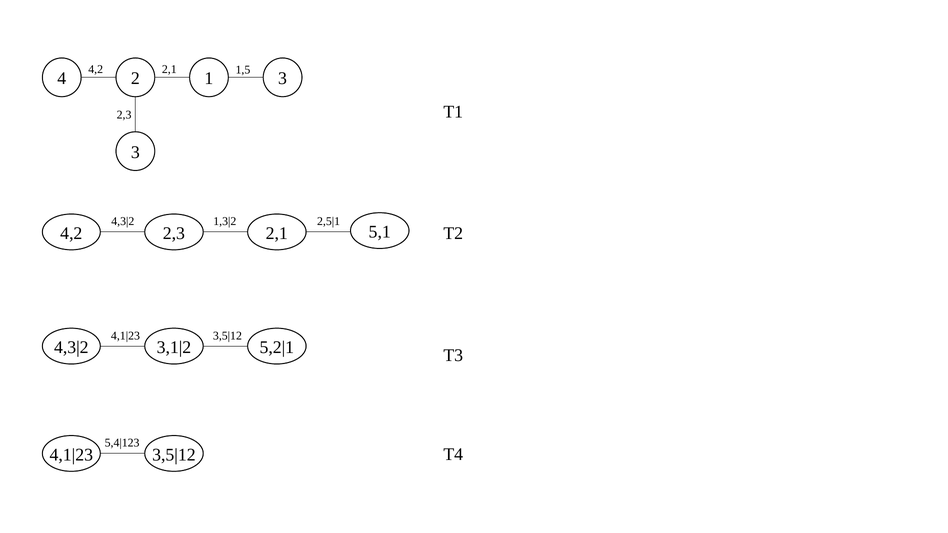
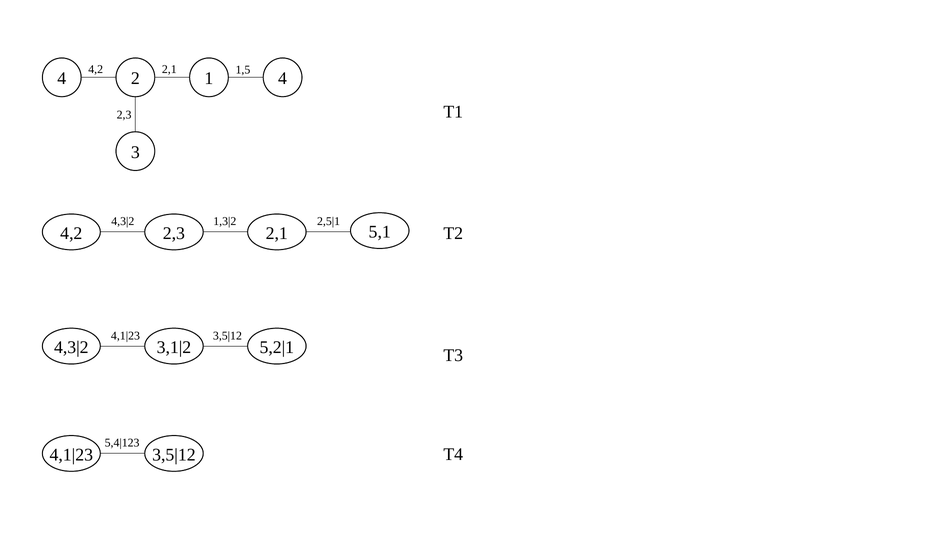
1 3: 3 -> 4
